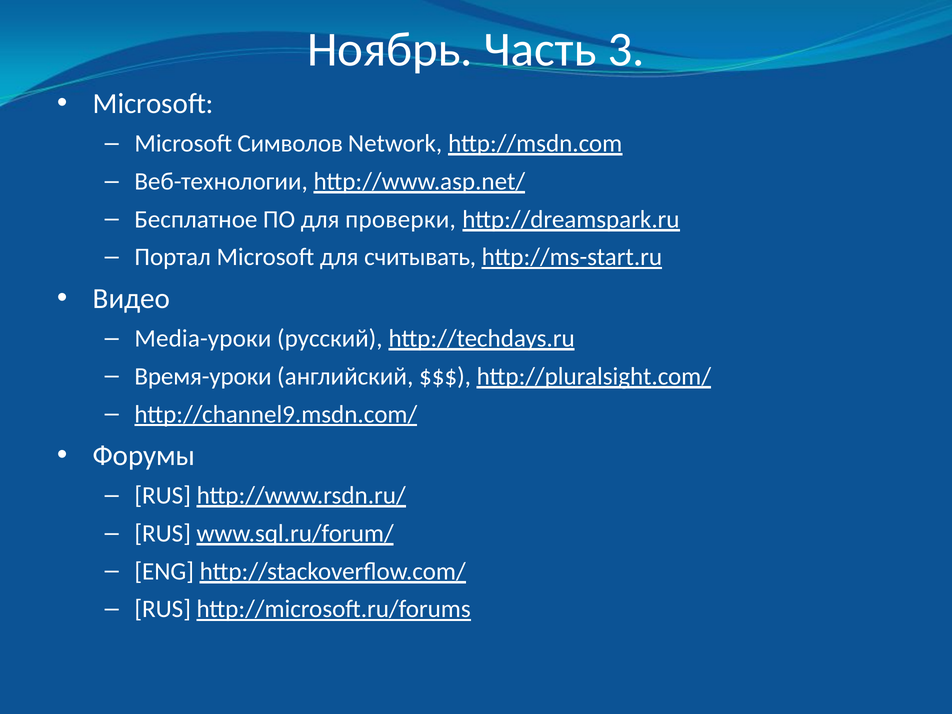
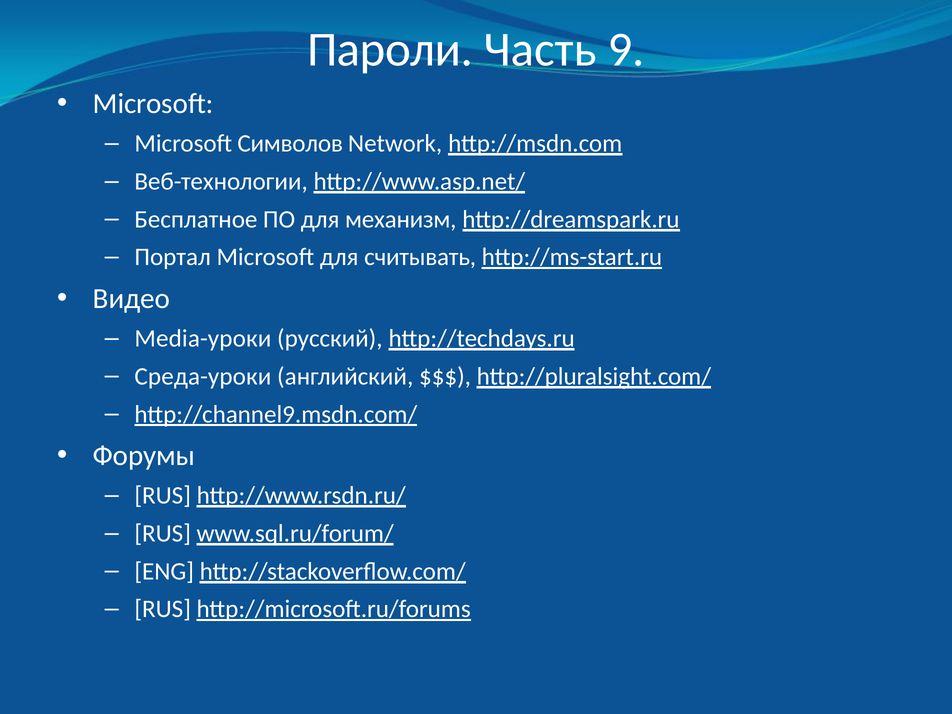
Ноябрь: Ноябрь -> Пароли
3: 3 -> 9
проверки: проверки -> механизм
Время-уроки: Время-уроки -> Среда-уроки
